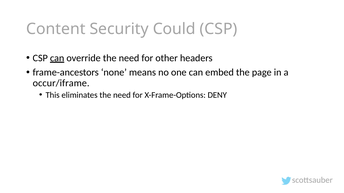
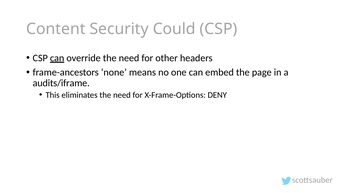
occur/iframe: occur/iframe -> audits/iframe
